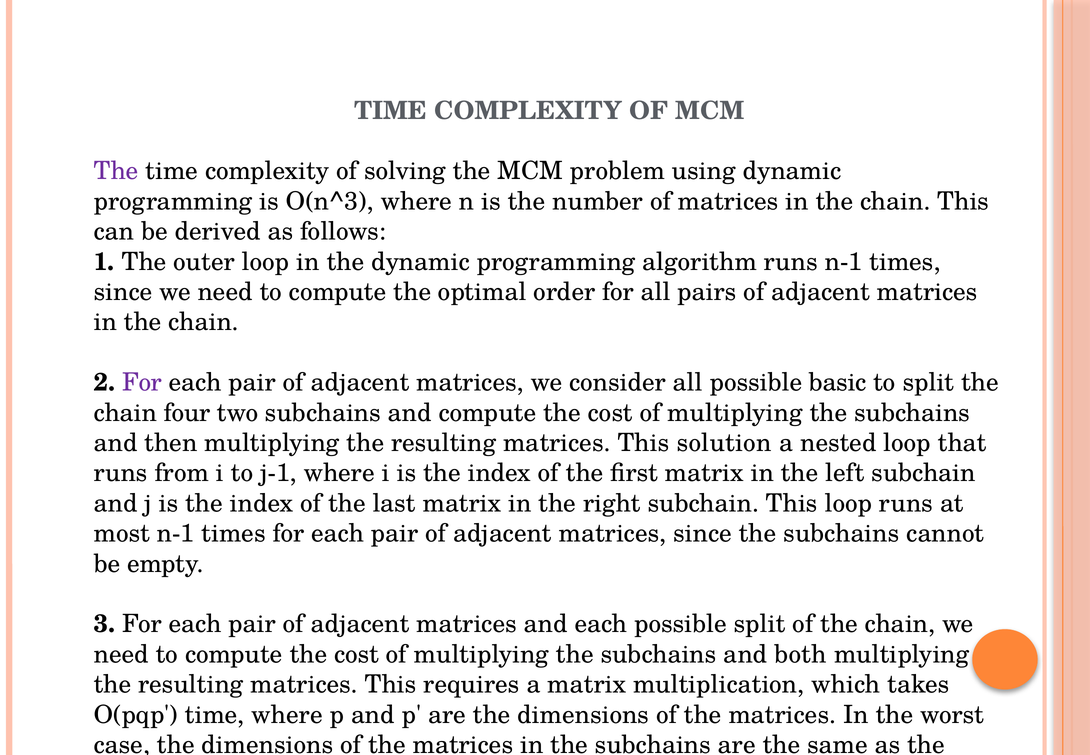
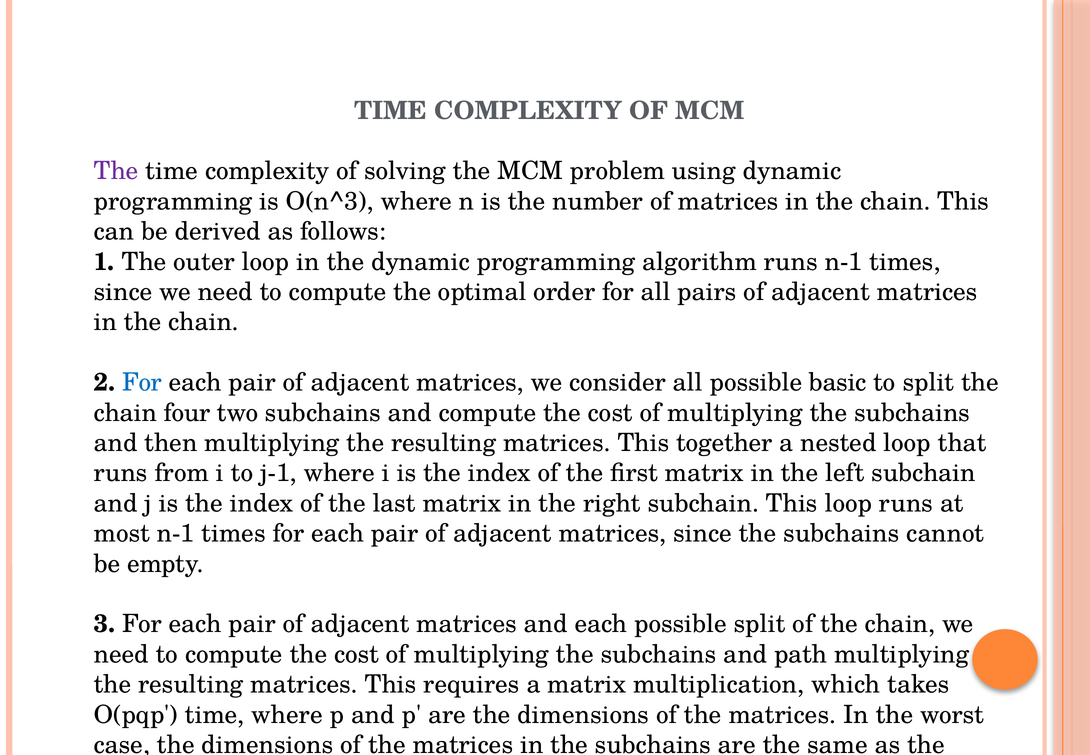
For at (142, 382) colour: purple -> blue
solution: solution -> together
both: both -> path
